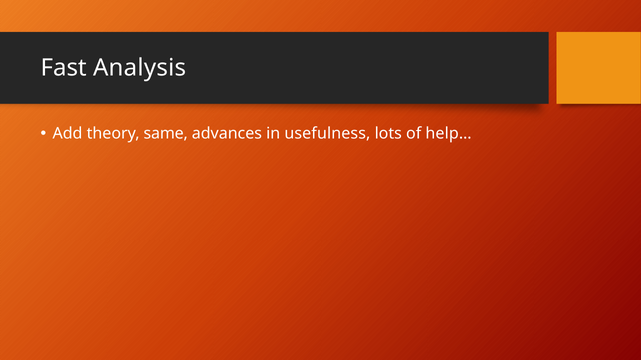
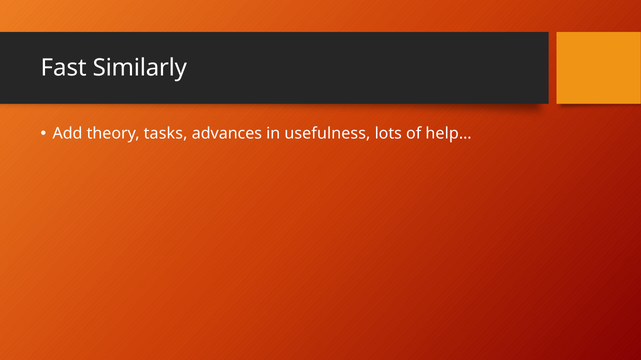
Analysis: Analysis -> Similarly
same: same -> tasks
